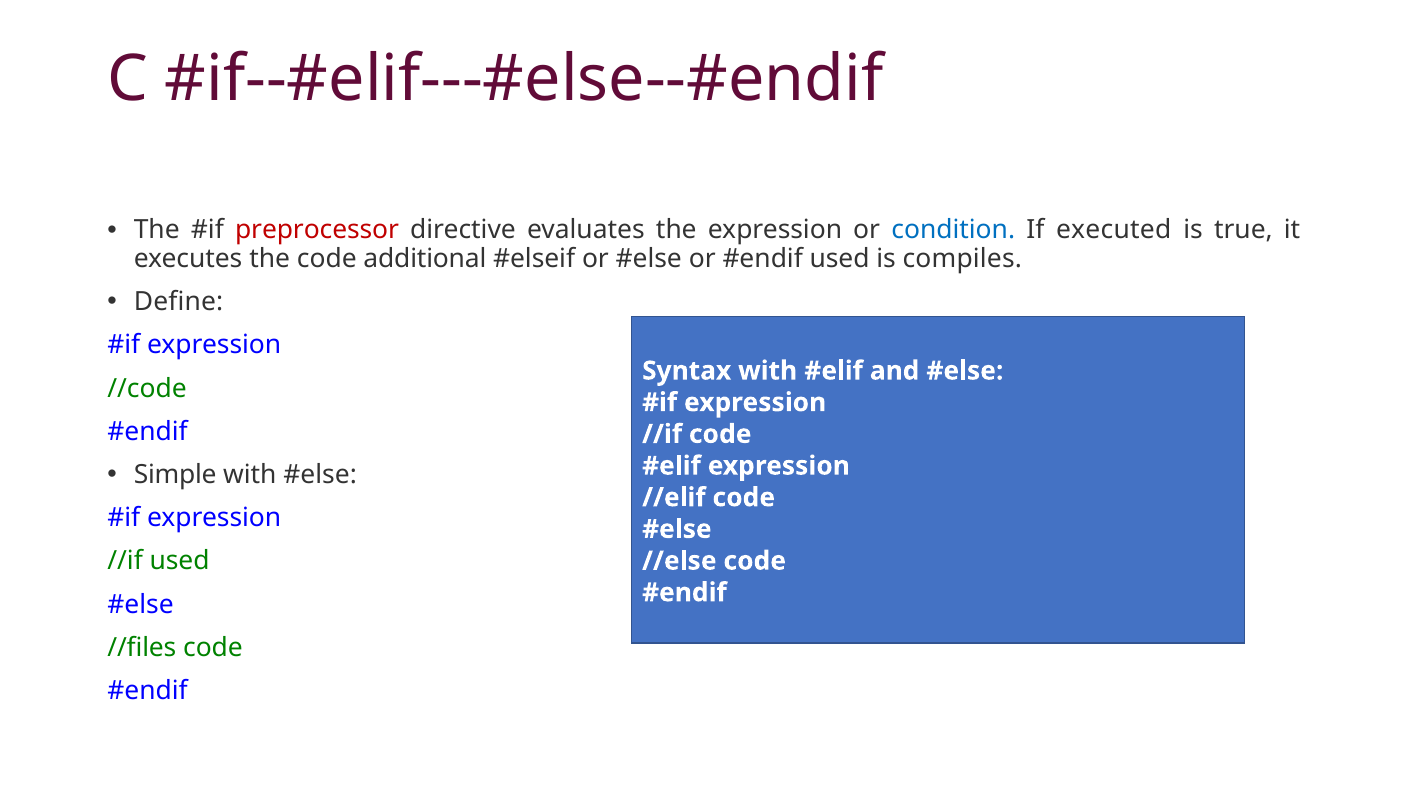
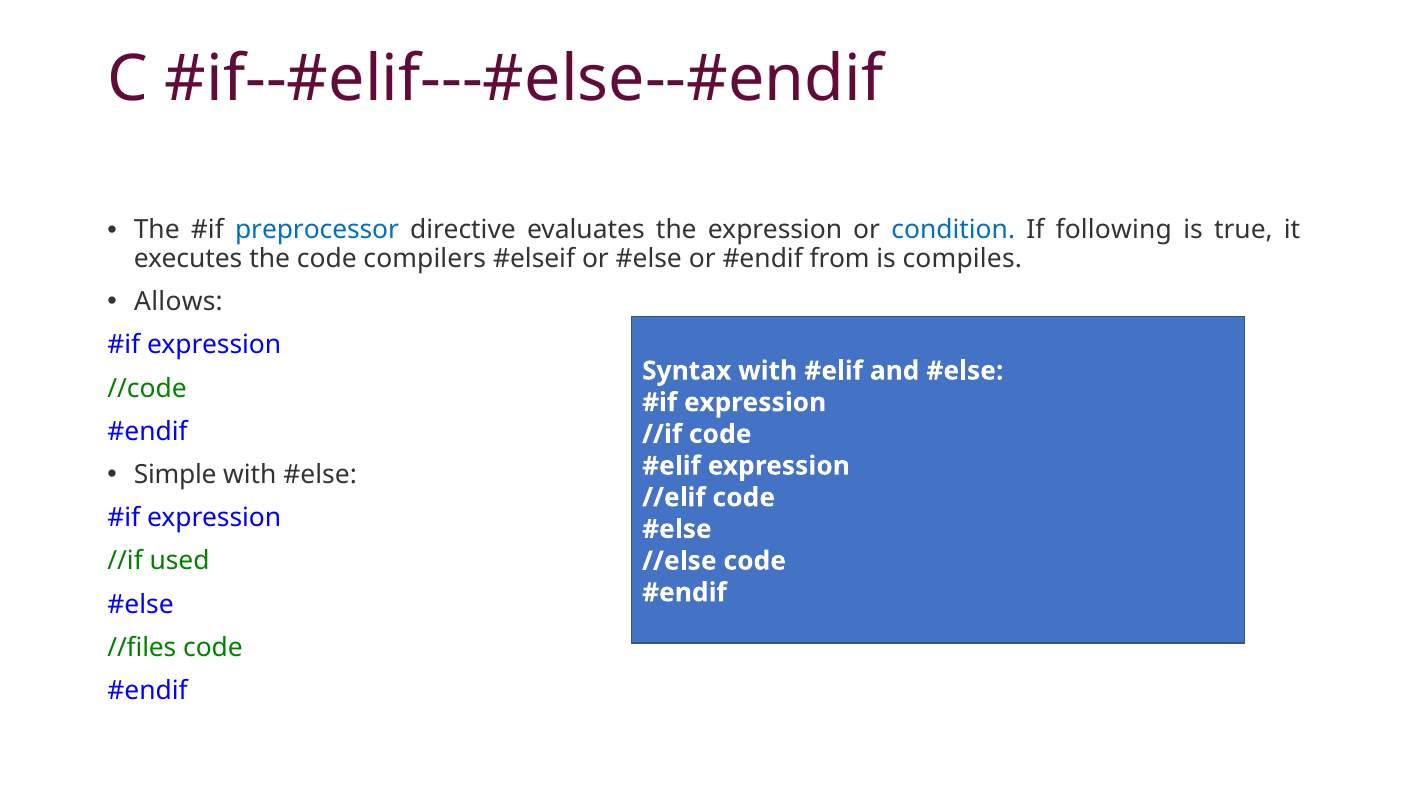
preprocessor colour: red -> blue
executed: executed -> following
additional: additional -> compilers
used at (840, 259): used -> from
Define: Define -> Allows
